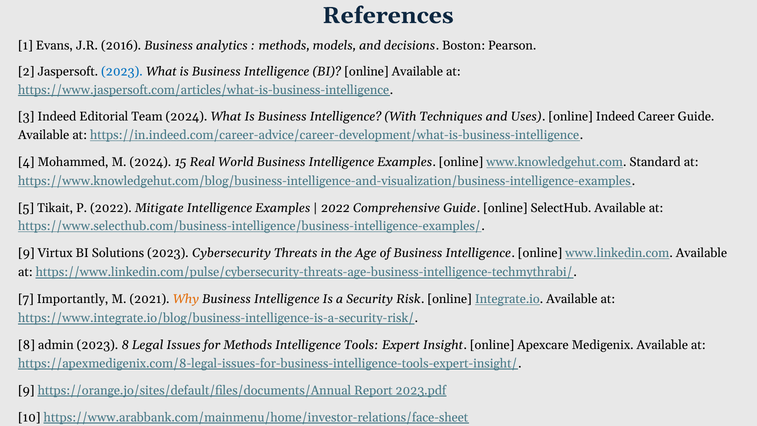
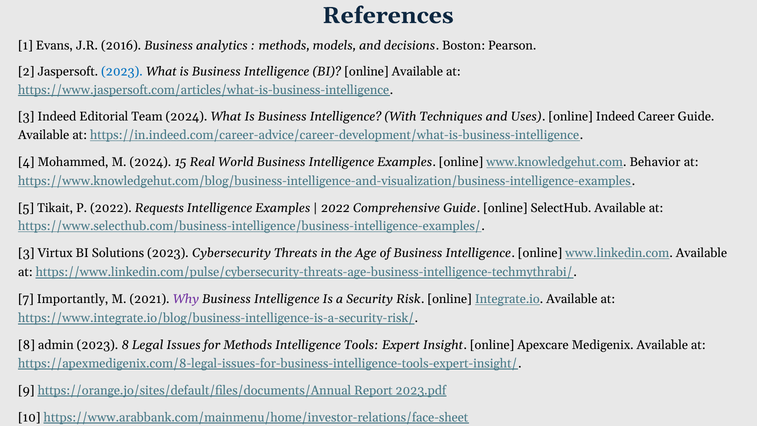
Standard: Standard -> Behavior
Mitigate: Mitigate -> Requests
9 at (26, 253): 9 -> 3
Why colour: orange -> purple
